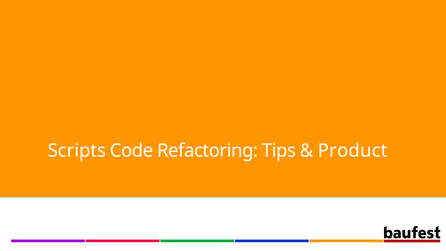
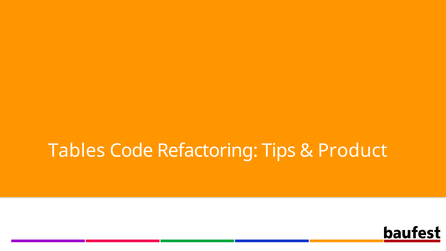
Scripts: Scripts -> Tables
